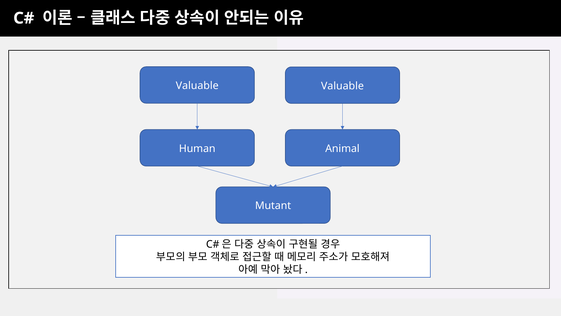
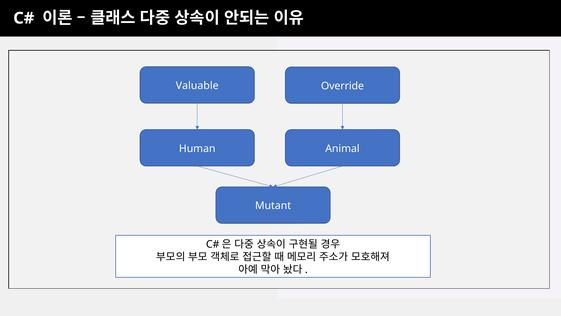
Valuable at (342, 86): Valuable -> Override
